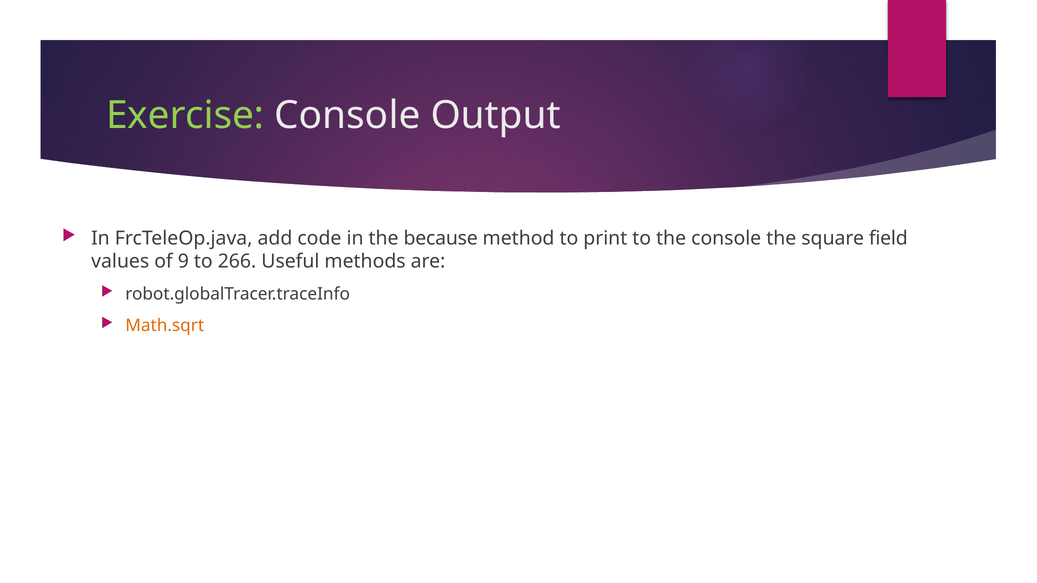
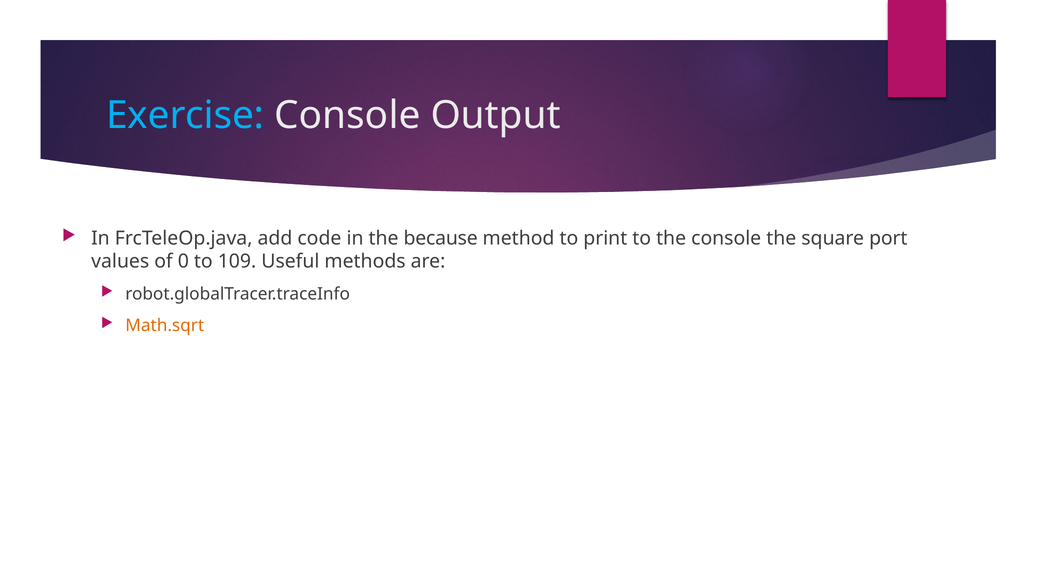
Exercise colour: light green -> light blue
field: field -> port
9: 9 -> 0
266: 266 -> 109
